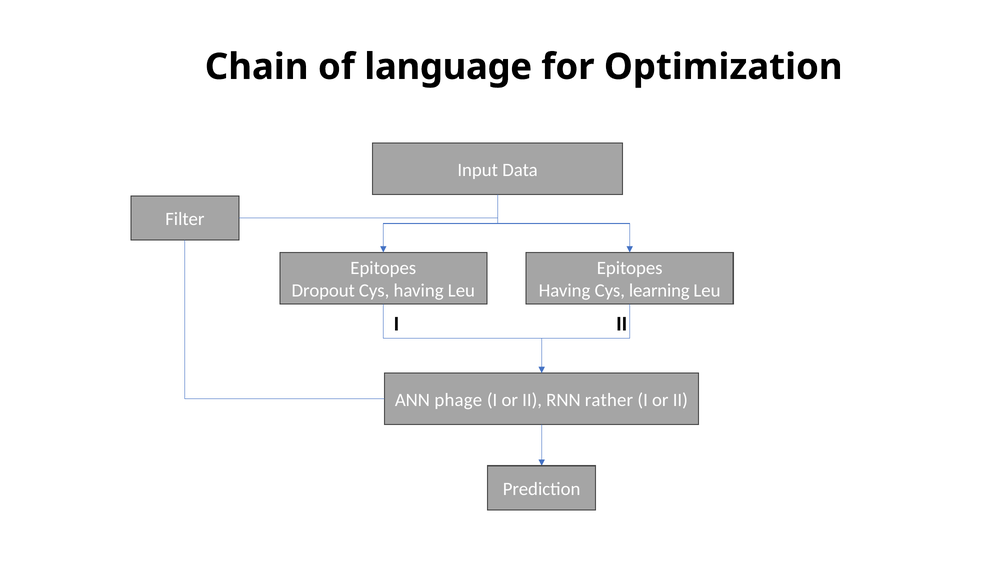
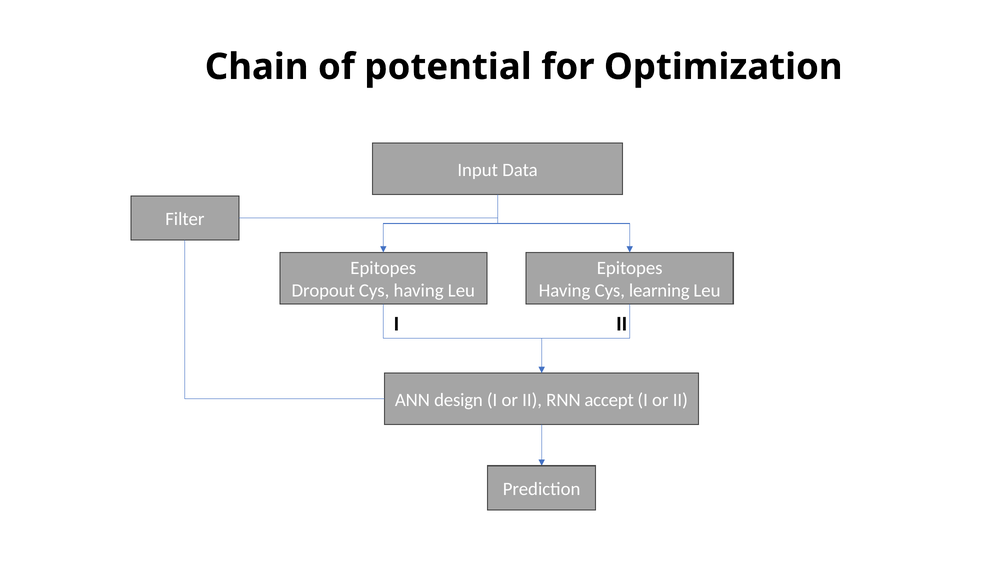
language: language -> potential
phage: phage -> design
rather: rather -> accept
